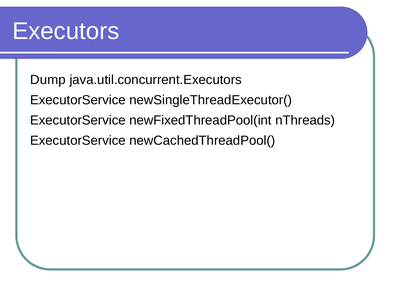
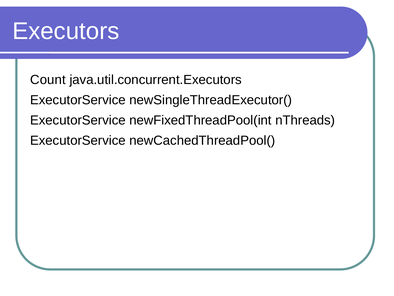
Dump: Dump -> Count
